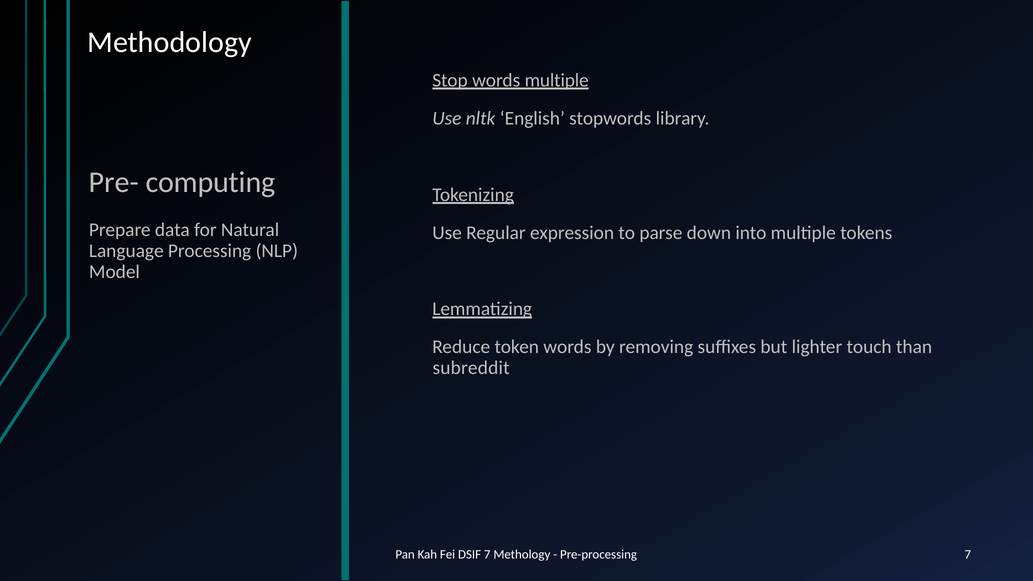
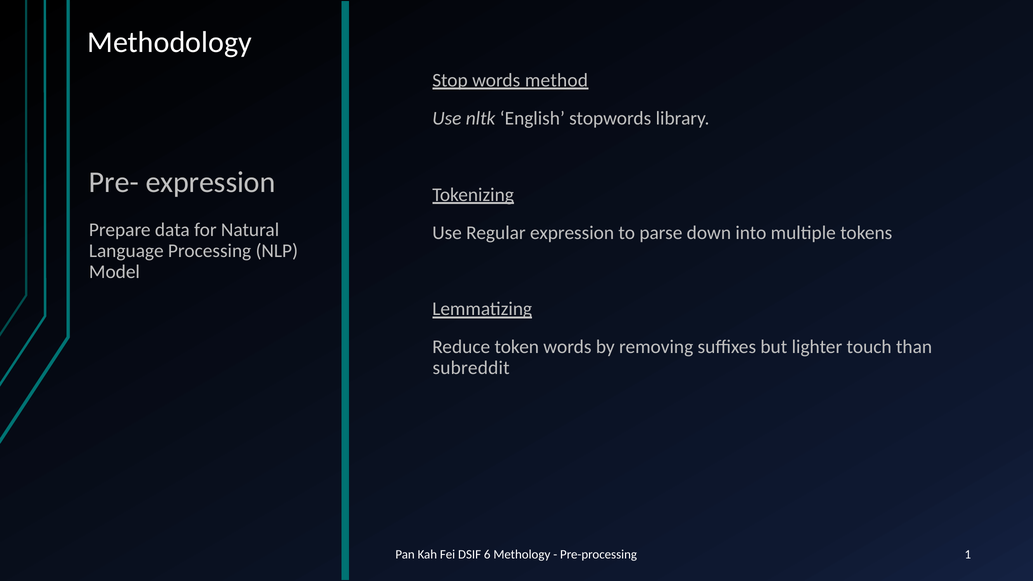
words multiple: multiple -> method
Pre- computing: computing -> expression
DSIF 7: 7 -> 6
Pre-processing 7: 7 -> 1
